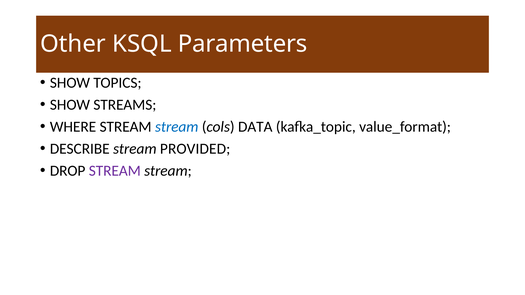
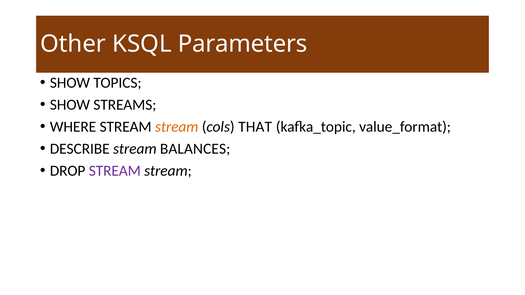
stream at (177, 127) colour: blue -> orange
DATA: DATA -> THAT
PROVIDED: PROVIDED -> BALANCES
